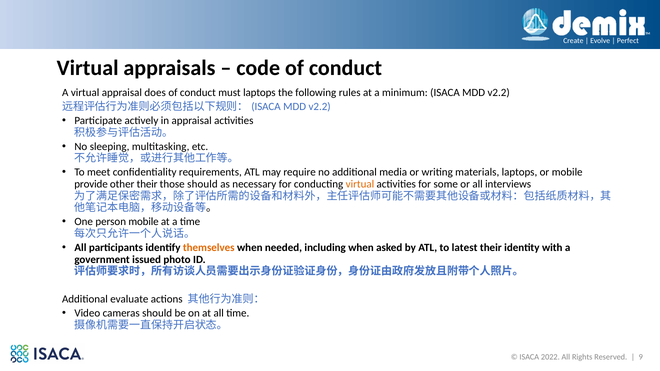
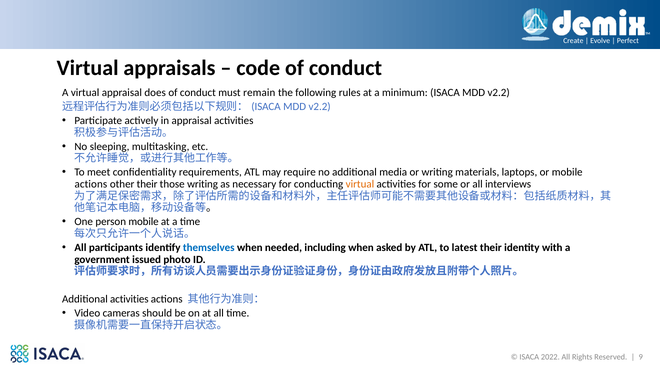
must laptops: laptops -> remain
provide at (91, 184): provide -> actions
those should: should -> writing
themselves colour: orange -> blue
Additional evaluate: evaluate -> activities
